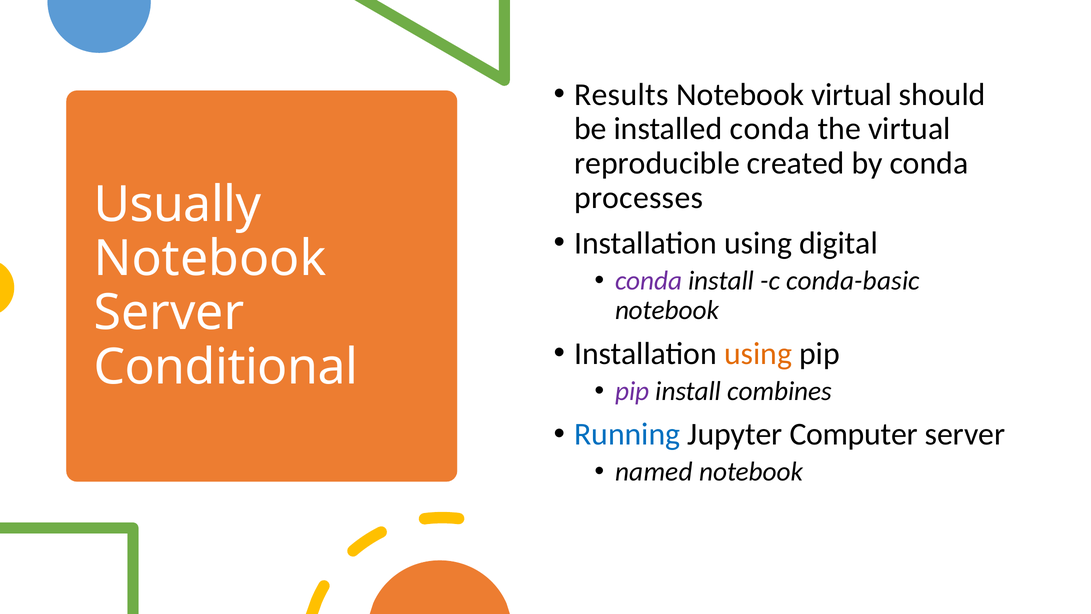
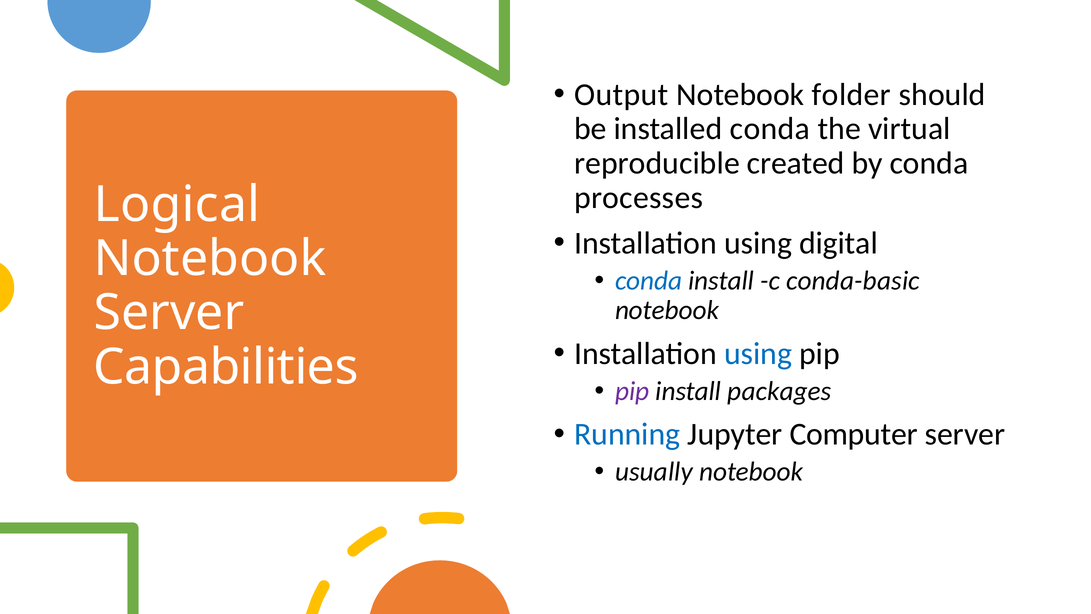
Results: Results -> Output
Notebook virtual: virtual -> folder
Usually: Usually -> Logical
conda at (649, 281) colour: purple -> blue
using at (758, 353) colour: orange -> blue
Conditional: Conditional -> Capabilities
combines: combines -> packages
named: named -> usually
